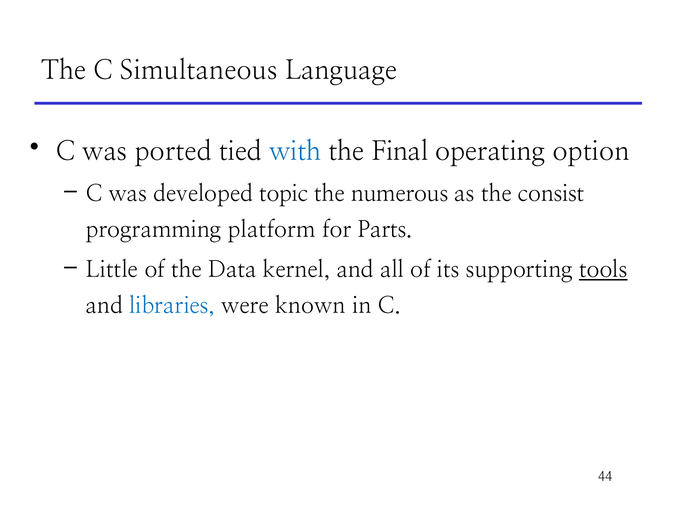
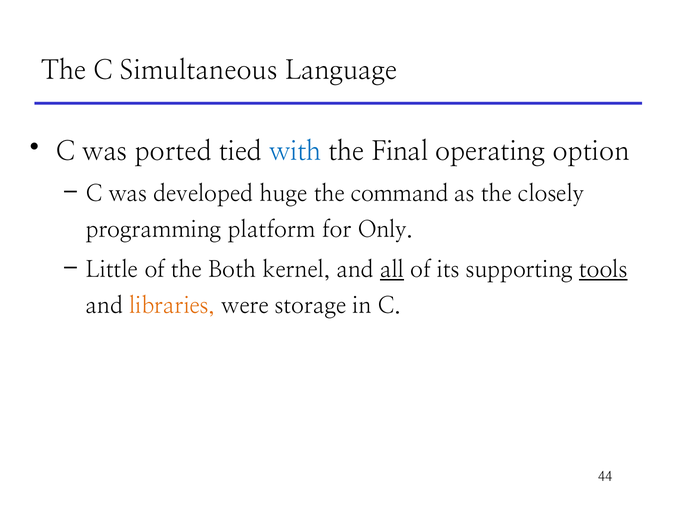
topic: topic -> huge
numerous: numerous -> command
consist: consist -> closely
Parts: Parts -> Only
Data: Data -> Both
all underline: none -> present
libraries colour: blue -> orange
known: known -> storage
